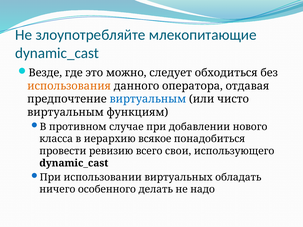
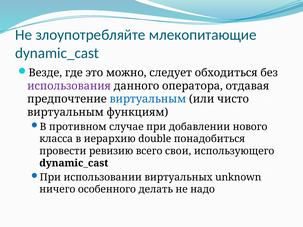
использования colour: orange -> purple
всякое: всякое -> double
обладать: обладать -> unknown
